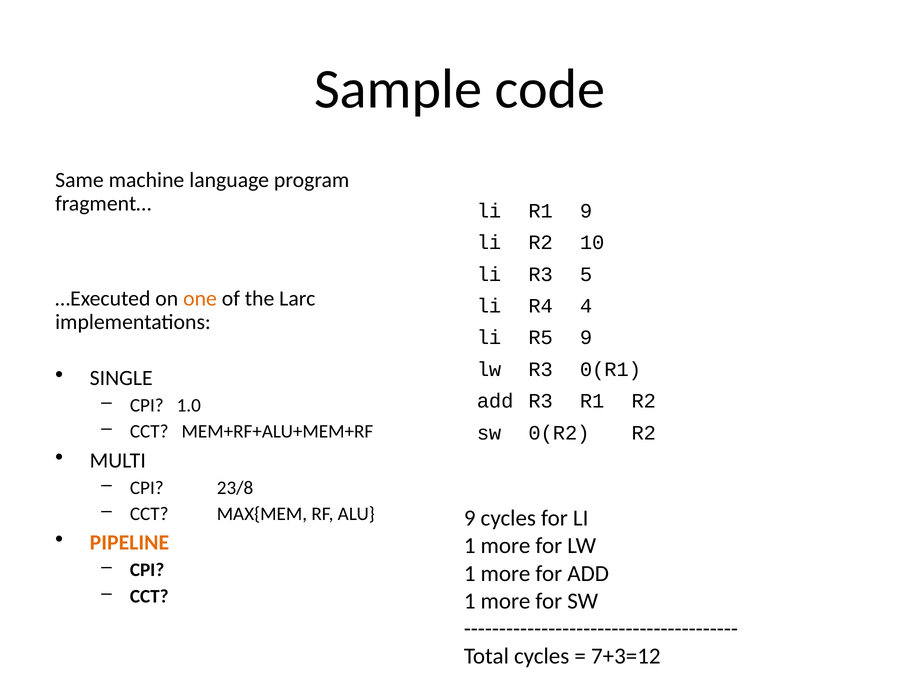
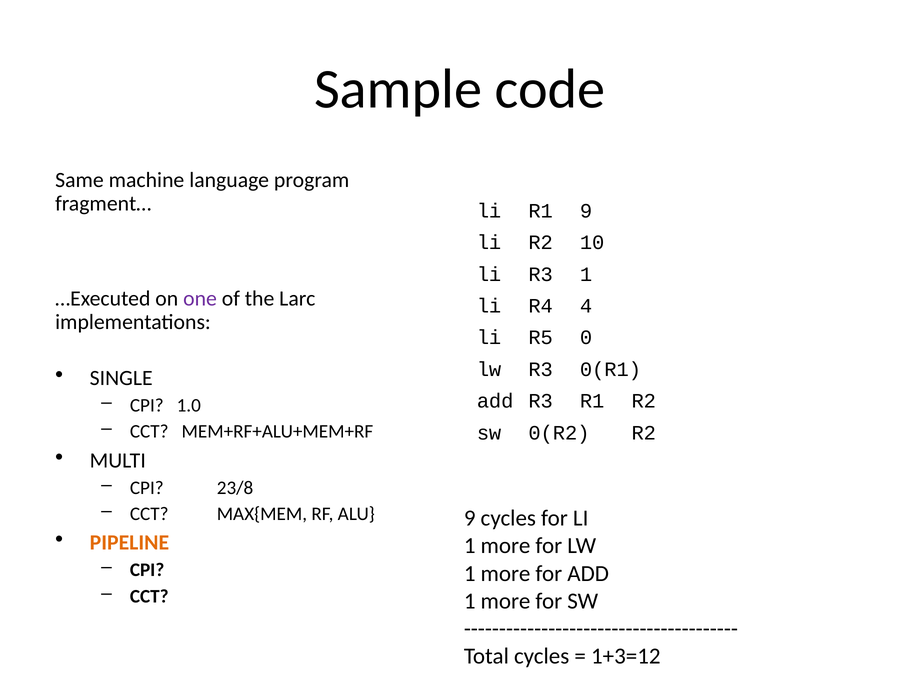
R3 5: 5 -> 1
one colour: orange -> purple
R5 9: 9 -> 0
7+3=12: 7+3=12 -> 1+3=12
